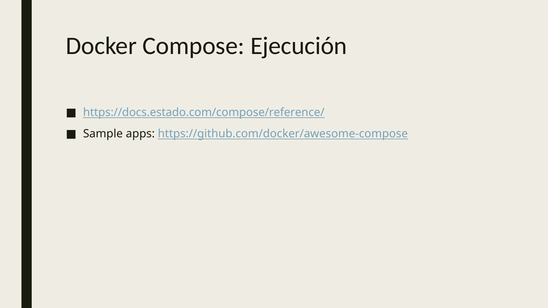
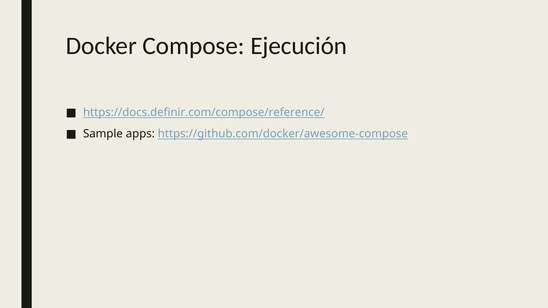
https://docs.estado.com/compose/reference/: https://docs.estado.com/compose/reference/ -> https://docs.definir.com/compose/reference/
